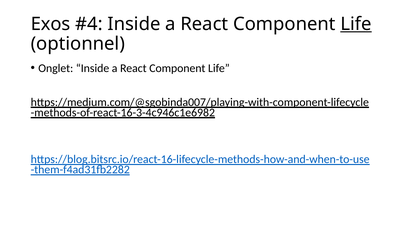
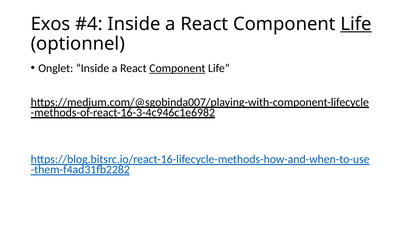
Component at (177, 68) underline: none -> present
